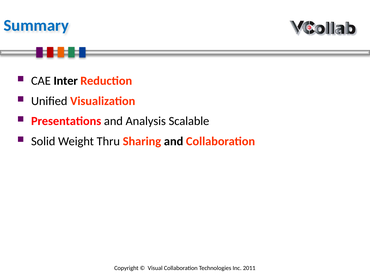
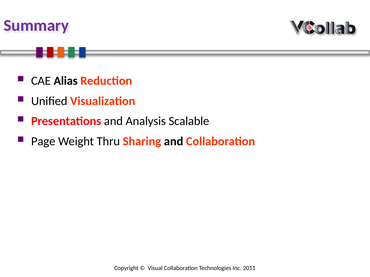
Summary colour: blue -> purple
Inter: Inter -> Alias
Solid: Solid -> Page
